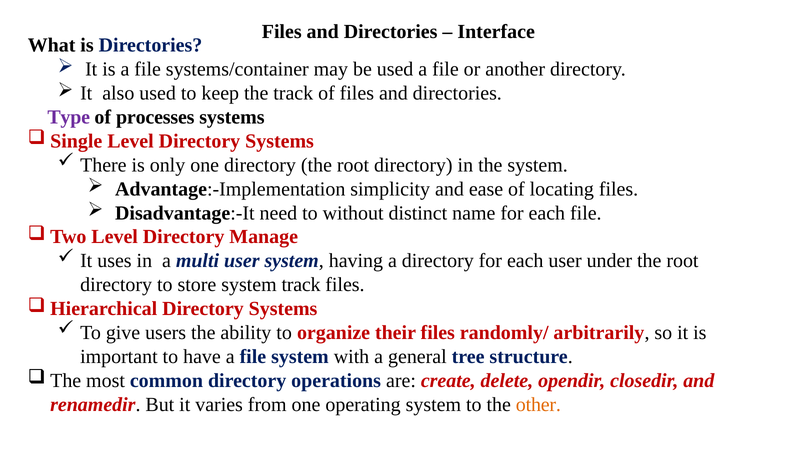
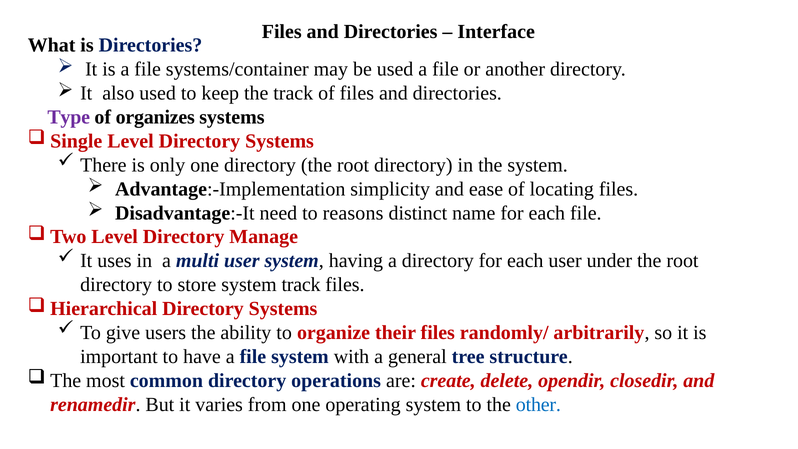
processes: processes -> organizes
without: without -> reasons
other colour: orange -> blue
